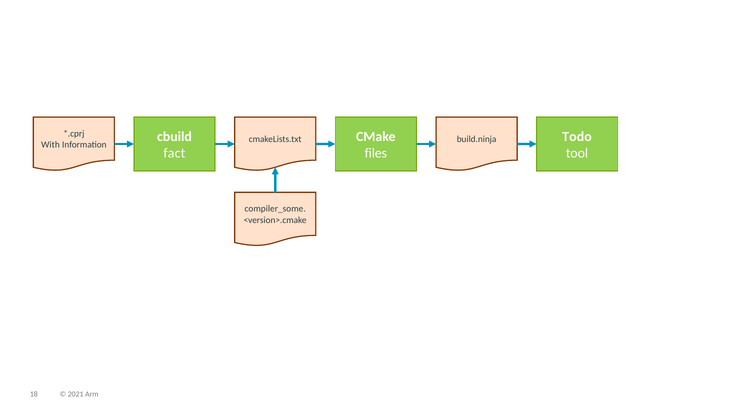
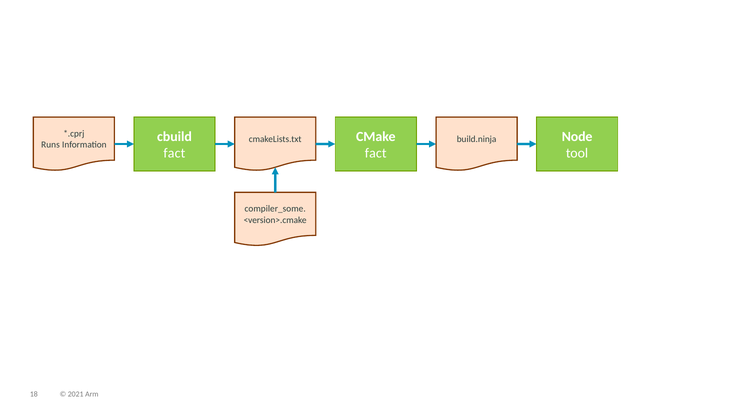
Todo: Todo -> Node
With: With -> Runs
files at (376, 153): files -> fact
